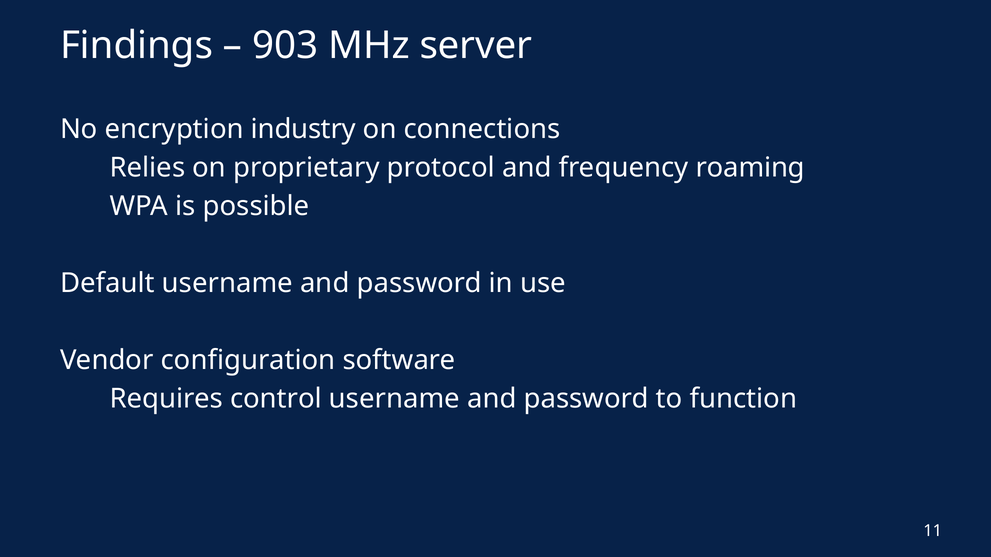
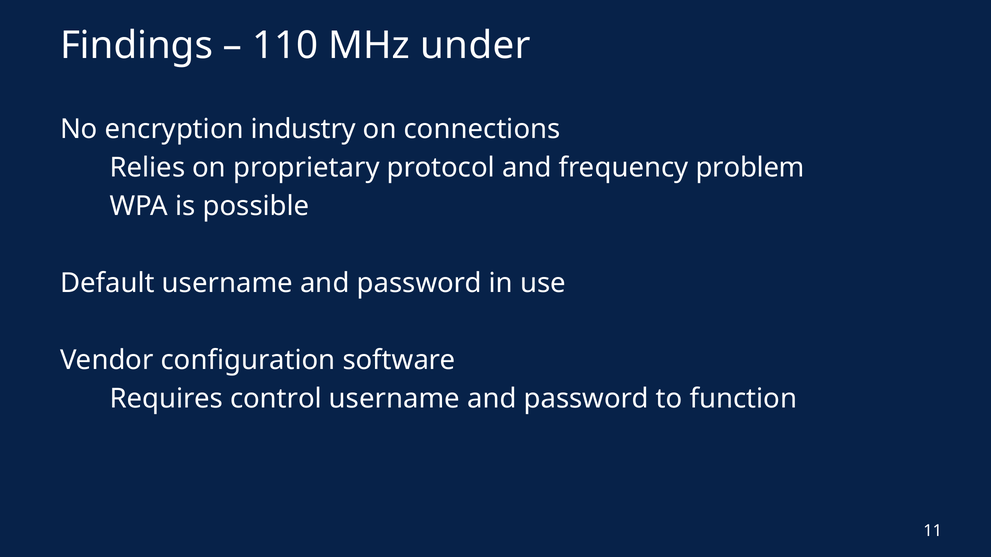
903: 903 -> 110
server: server -> under
roaming: roaming -> problem
